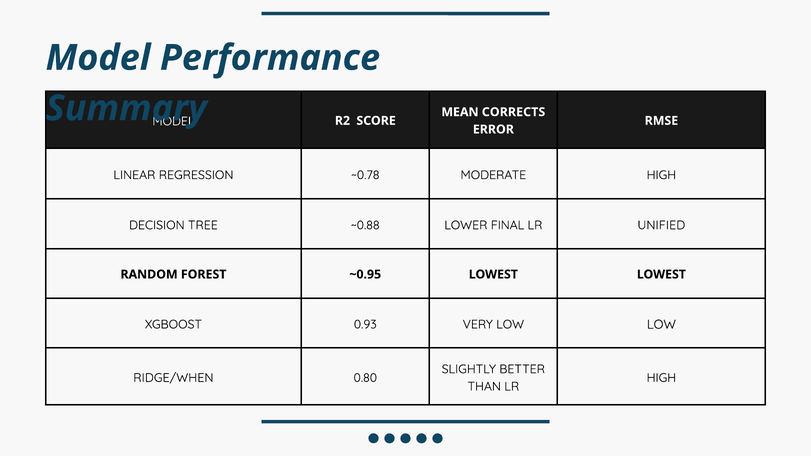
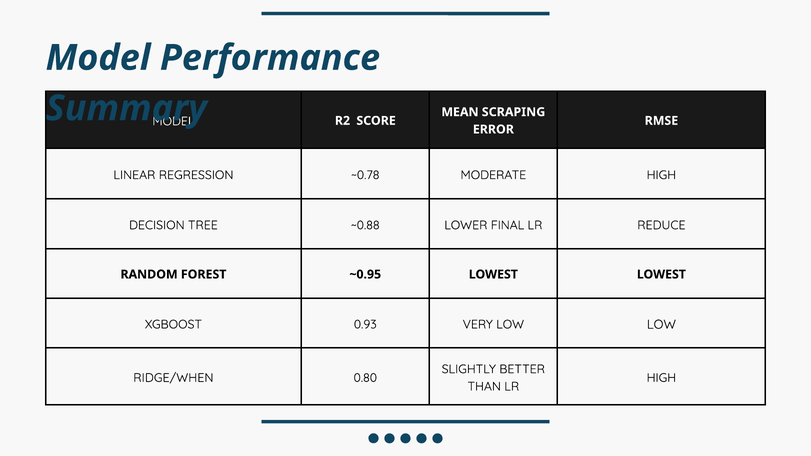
CORRECTS: CORRECTS -> SCRAPING
UNIFIED: UNIFIED -> REDUCE
